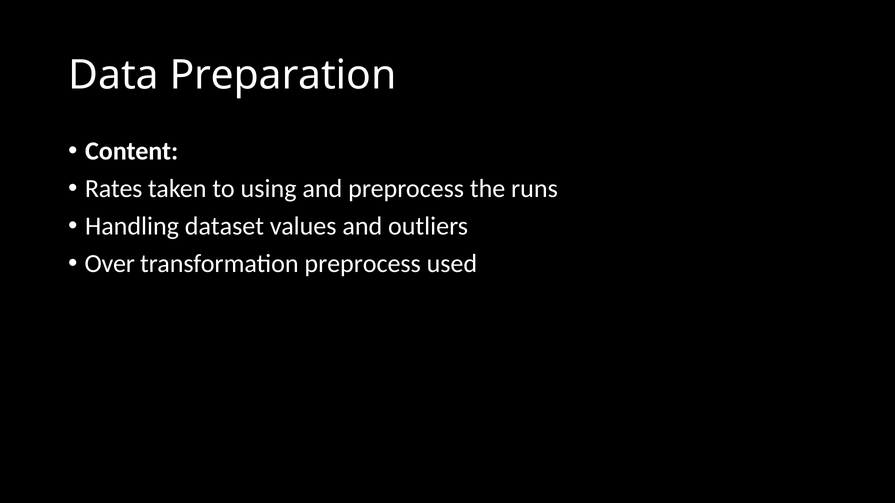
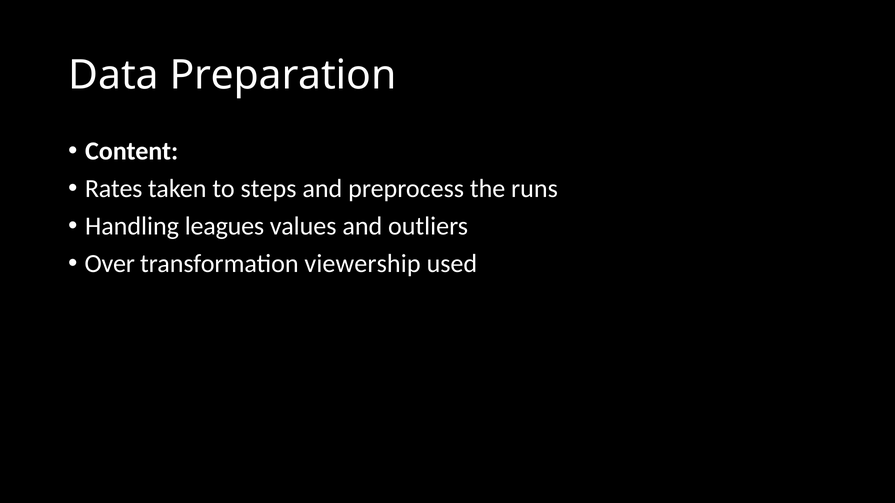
using: using -> steps
dataset: dataset -> leagues
transformation preprocess: preprocess -> viewership
